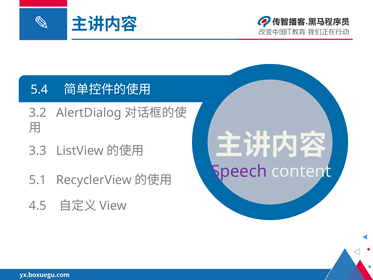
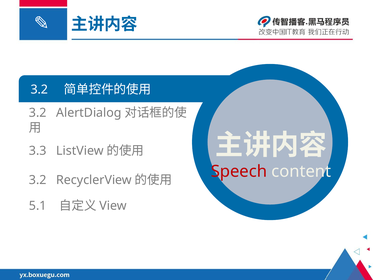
5.4 at (39, 90): 5.4 -> 3.2
Speech colour: purple -> red
5.1 at (38, 180): 5.1 -> 3.2
4.5: 4.5 -> 5.1
